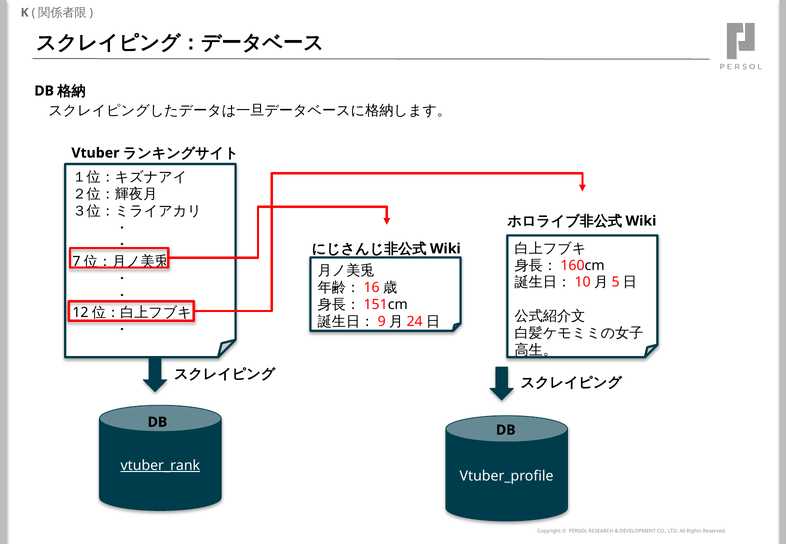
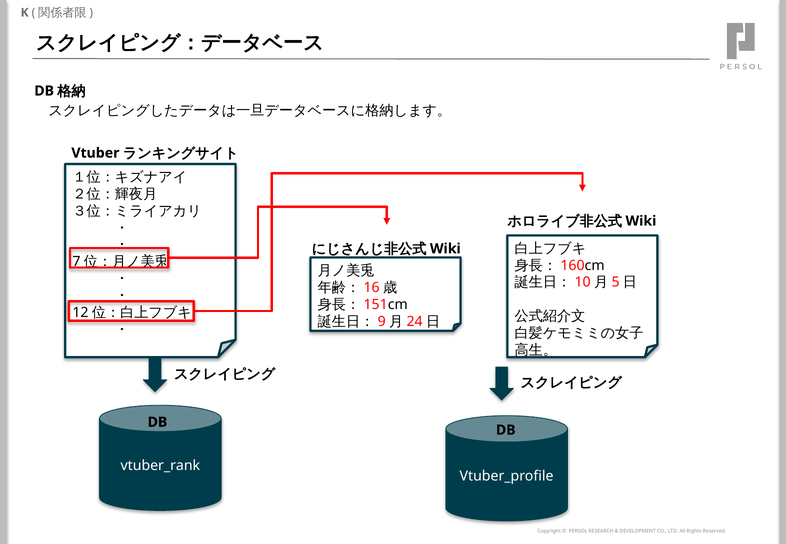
vtuber_rank underline: present -> none
